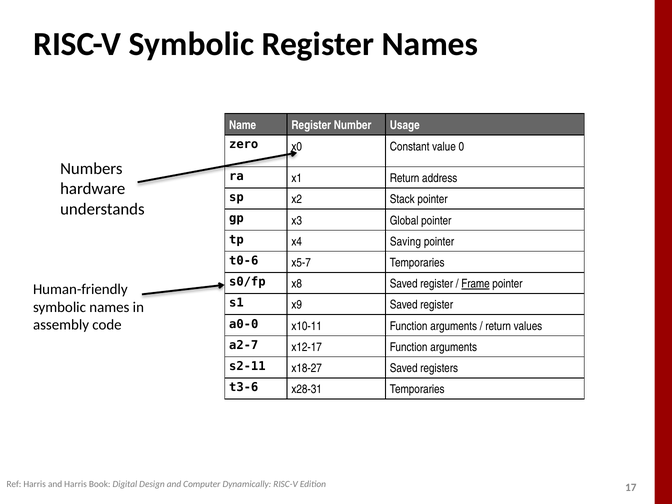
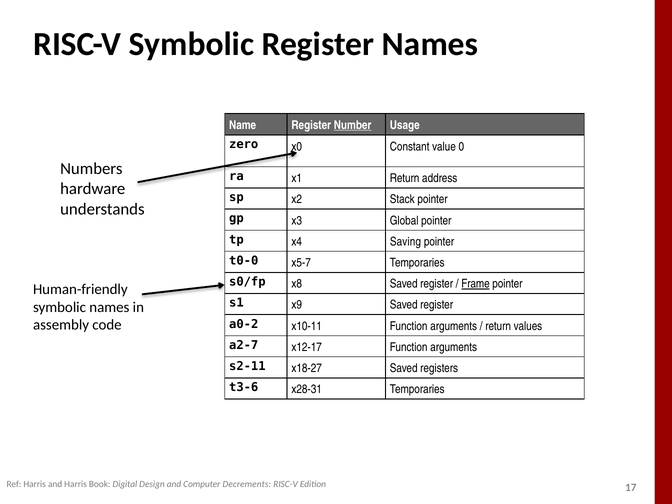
Number underline: none -> present
t0-6: t0-6 -> t0-0
a0-0: a0-0 -> a0-2
Dynamically: Dynamically -> Decrements
